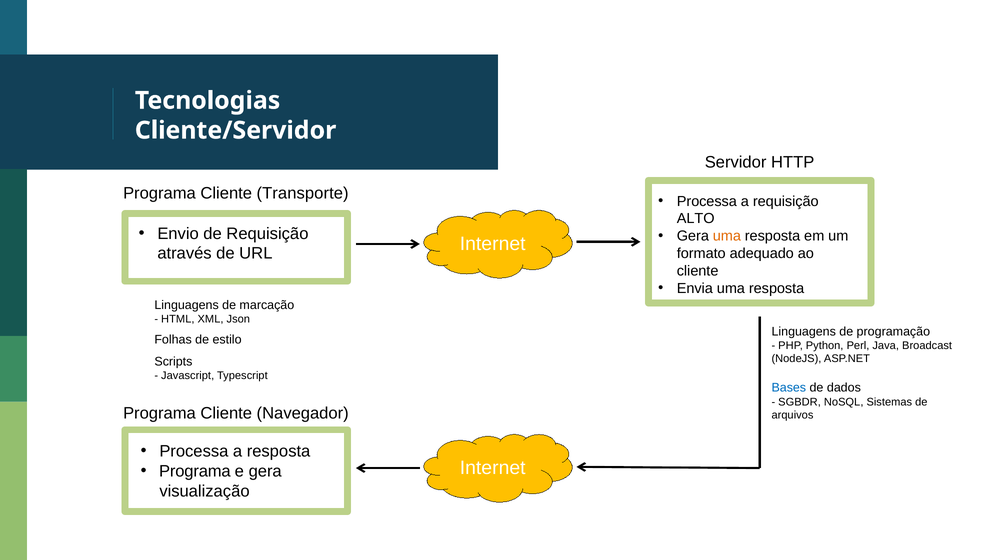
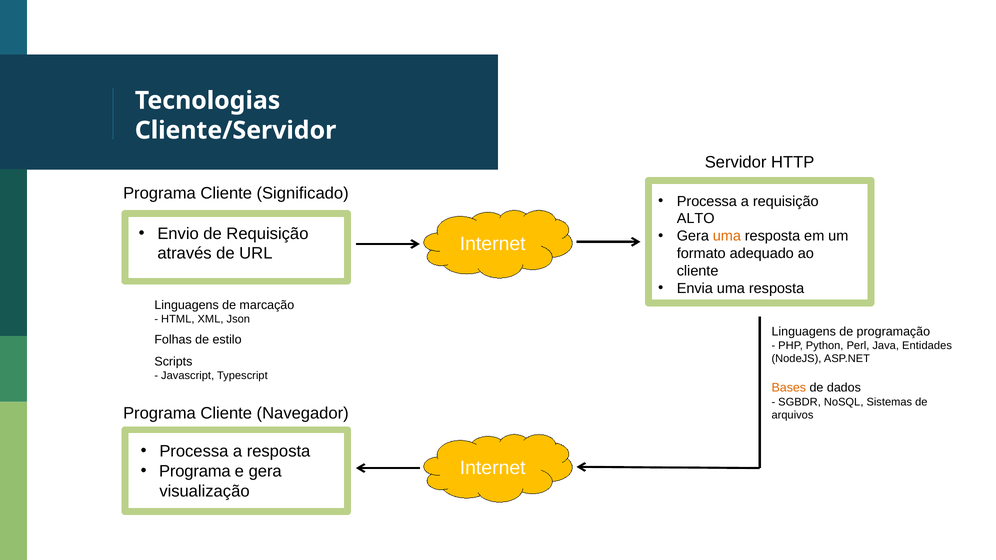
Transporte: Transporte -> Significado
Broadcast: Broadcast -> Entidades
Bases colour: blue -> orange
